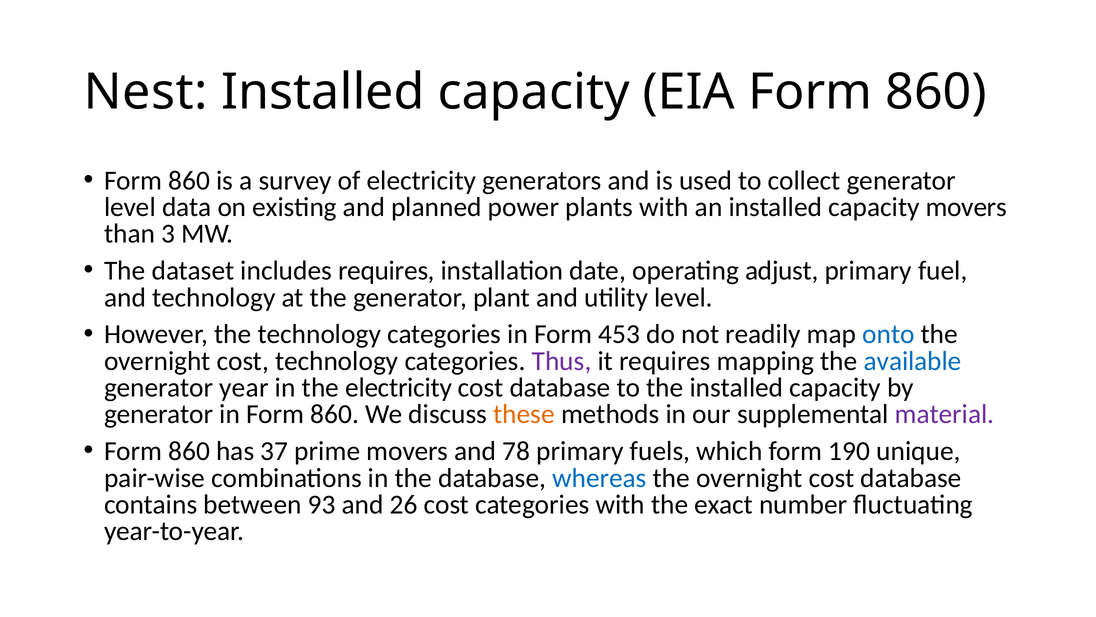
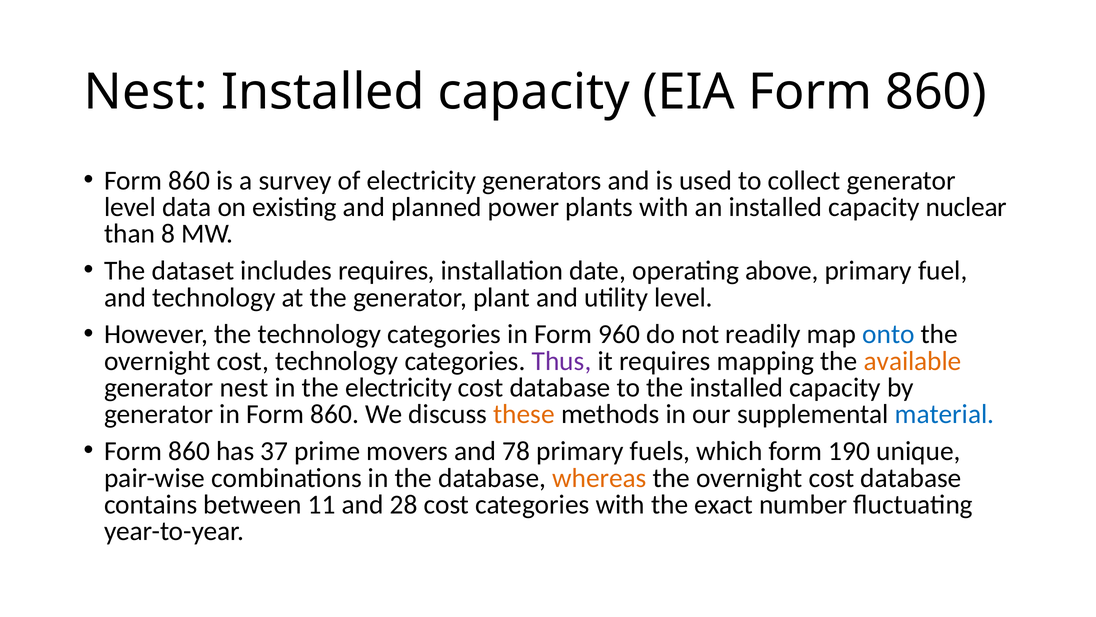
capacity movers: movers -> nuclear
3: 3 -> 8
adjust: adjust -> above
453: 453 -> 960
available colour: blue -> orange
generator year: year -> nest
material colour: purple -> blue
whereas colour: blue -> orange
93: 93 -> 11
26: 26 -> 28
